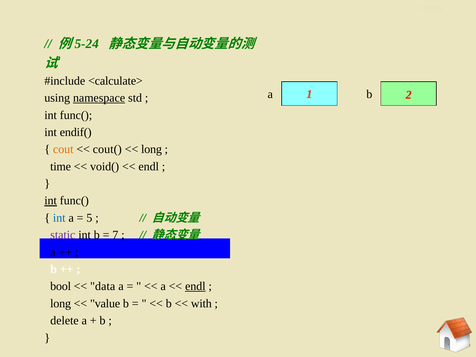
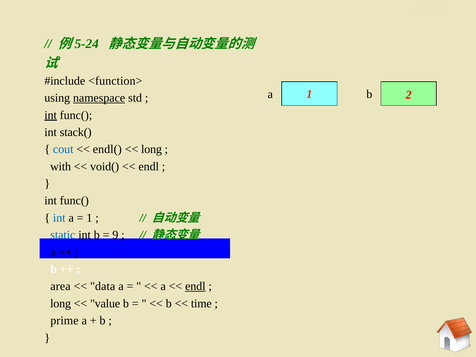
<calculate>: <calculate> -> <function>
int at (51, 115) underline: none -> present
endif(: endif( -> stack(
cout colour: orange -> blue
cout(: cout( -> endl(
time: time -> with
int at (51, 201) underline: present -> none
5 at (89, 218): 5 -> 1
static colour: purple -> blue
7: 7 -> 9
bool: bool -> area
with: with -> time
delete: delete -> prime
